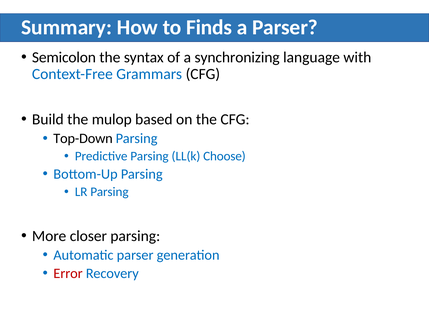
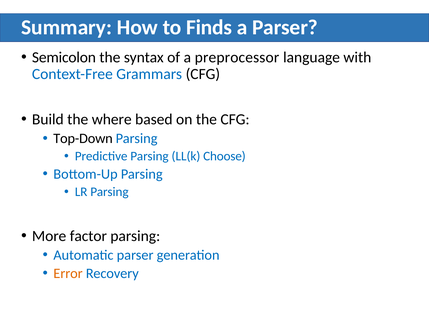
synchronizing: synchronizing -> preprocessor
mulop: mulop -> where
closer: closer -> factor
Error colour: red -> orange
